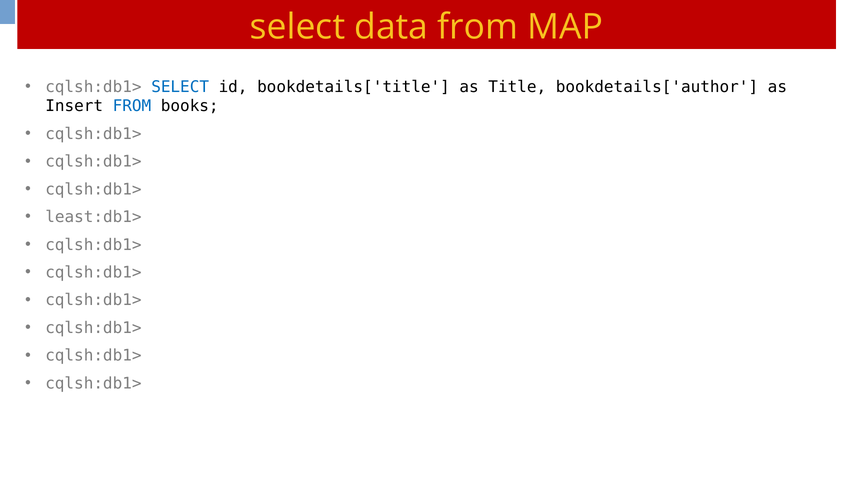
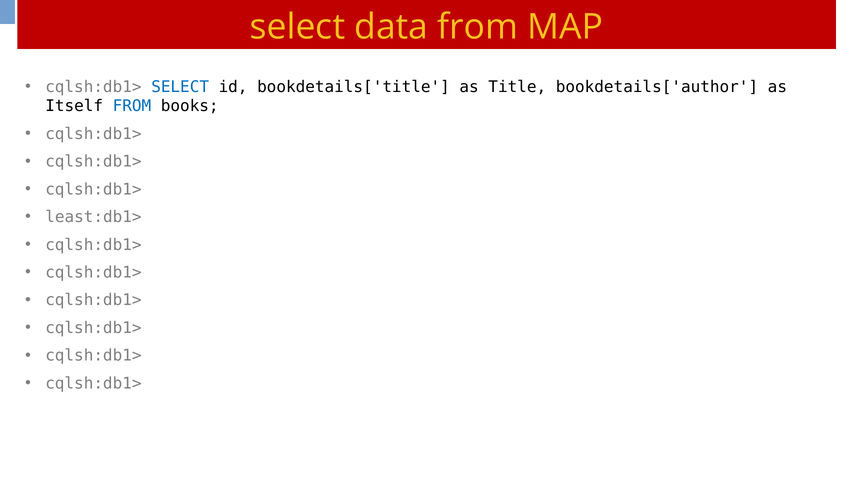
Insert: Insert -> Itself
